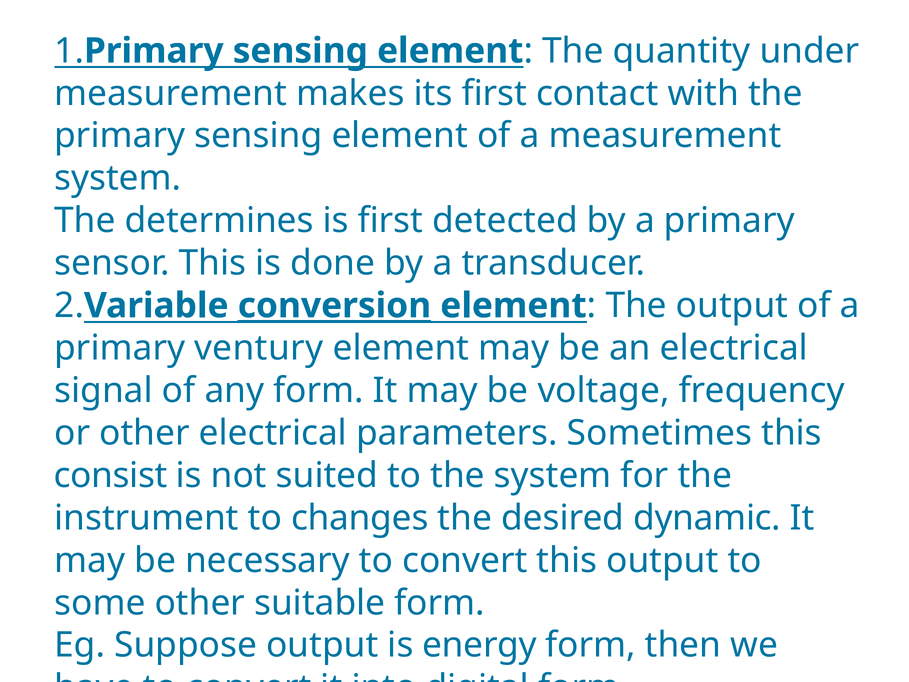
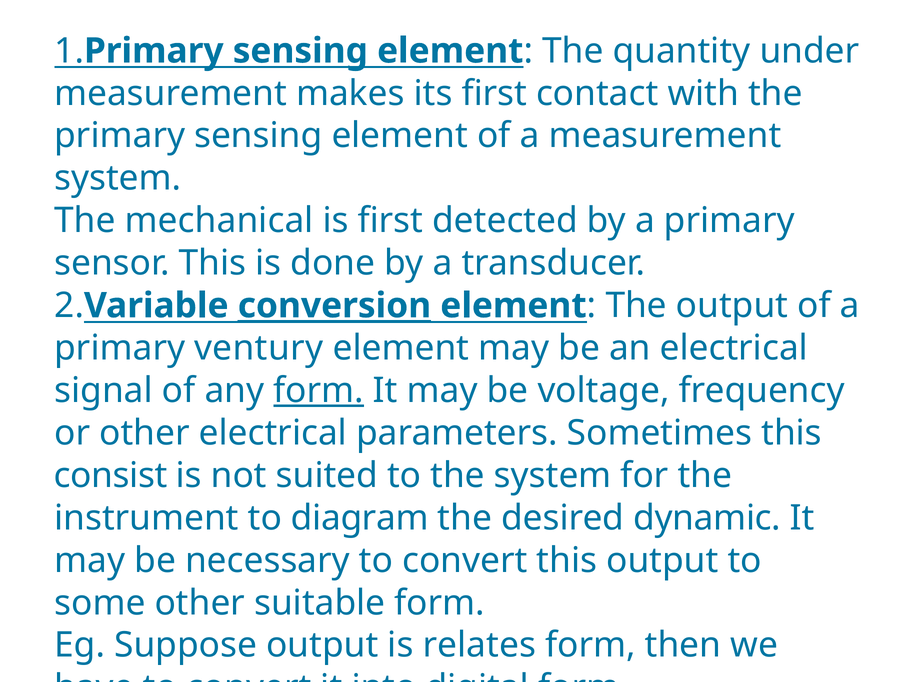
determines: determines -> mechanical
form at (319, 390) underline: none -> present
changes: changes -> diagram
energy: energy -> relates
